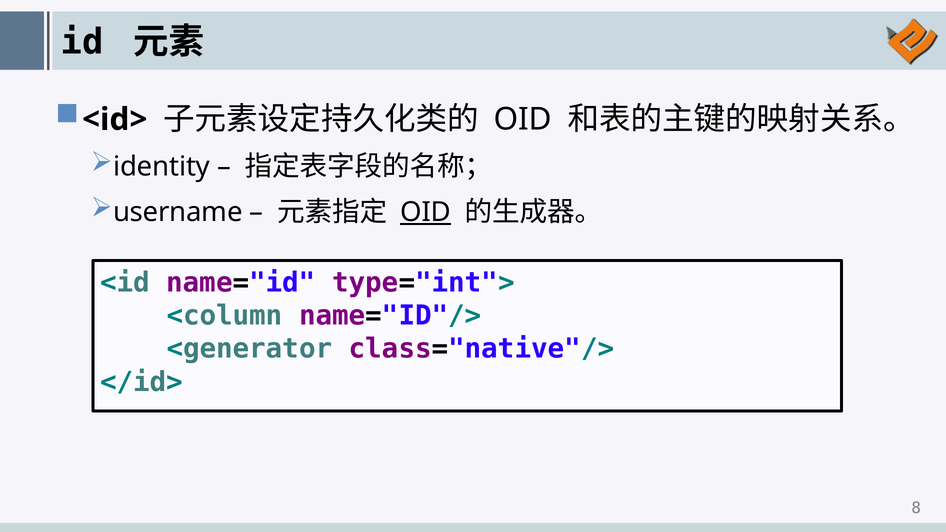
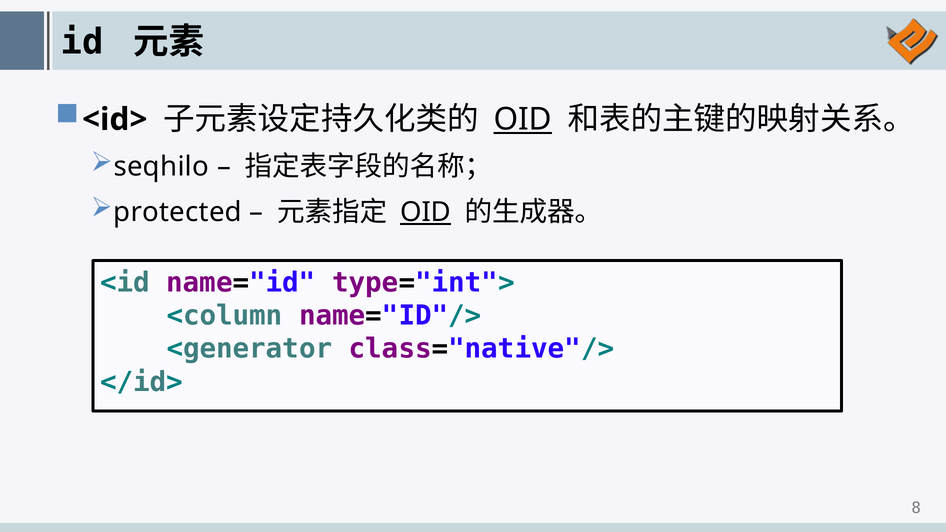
OID at (523, 120) underline: none -> present
identity: identity -> seqhilo
username: username -> protected
